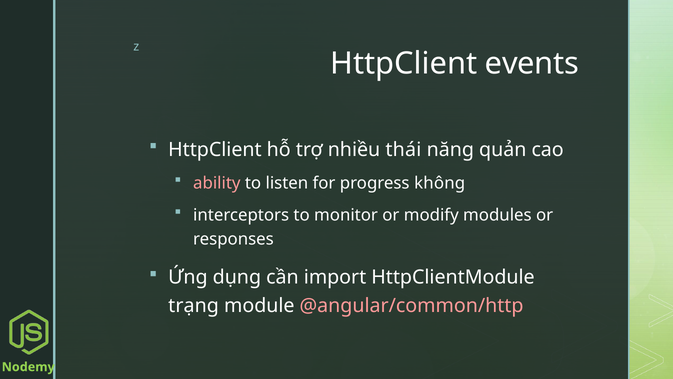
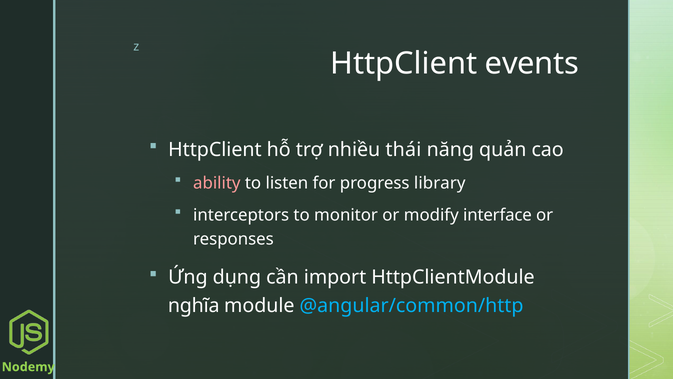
không: không -> library
modules: modules -> interface
trạng: trạng -> nghĩa
@angular/common/http colour: pink -> light blue
